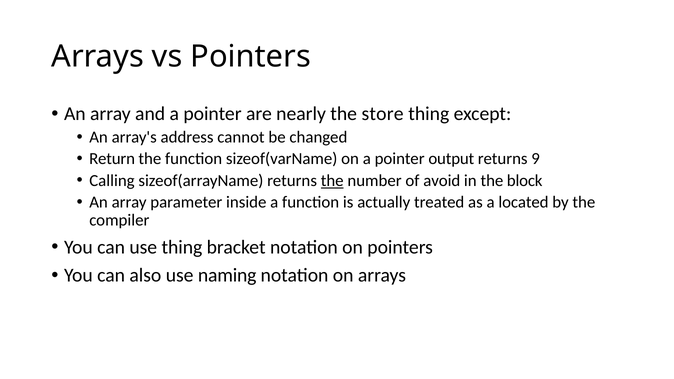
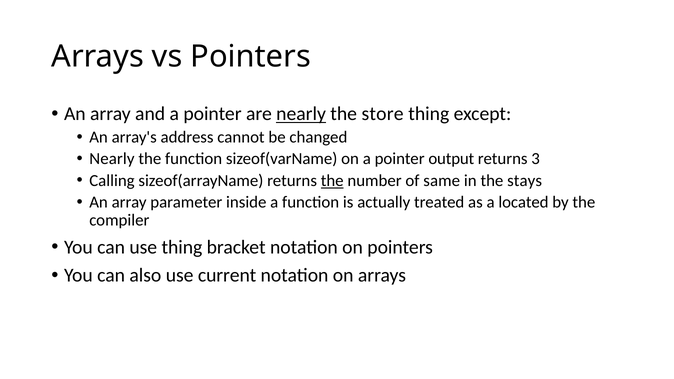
nearly at (301, 114) underline: none -> present
Return at (112, 159): Return -> Nearly
9: 9 -> 3
avoid: avoid -> same
block: block -> stays
naming: naming -> current
